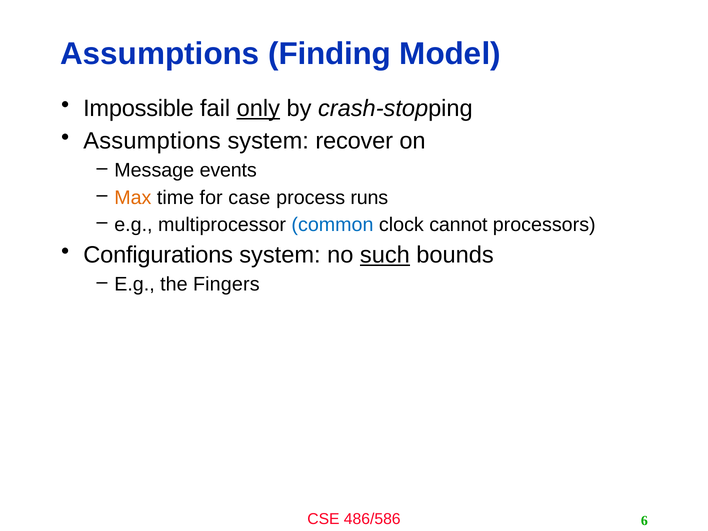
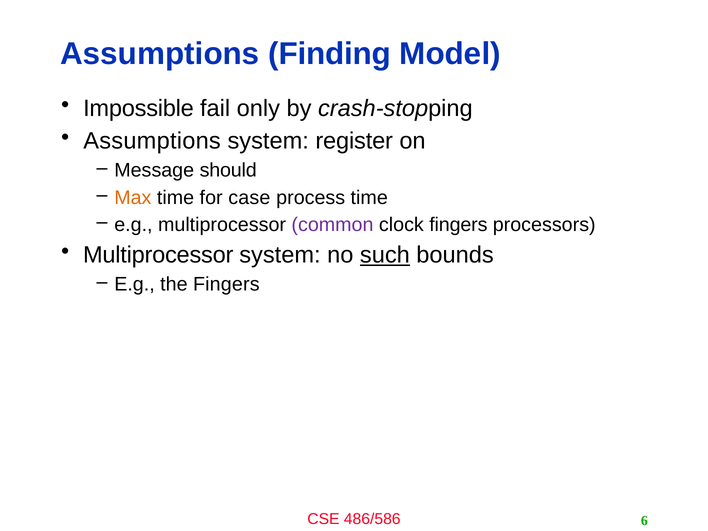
only underline: present -> none
recover: recover -> register
events: events -> should
process runs: runs -> time
common colour: blue -> purple
clock cannot: cannot -> fingers
Configurations at (158, 255): Configurations -> Multiprocessor
